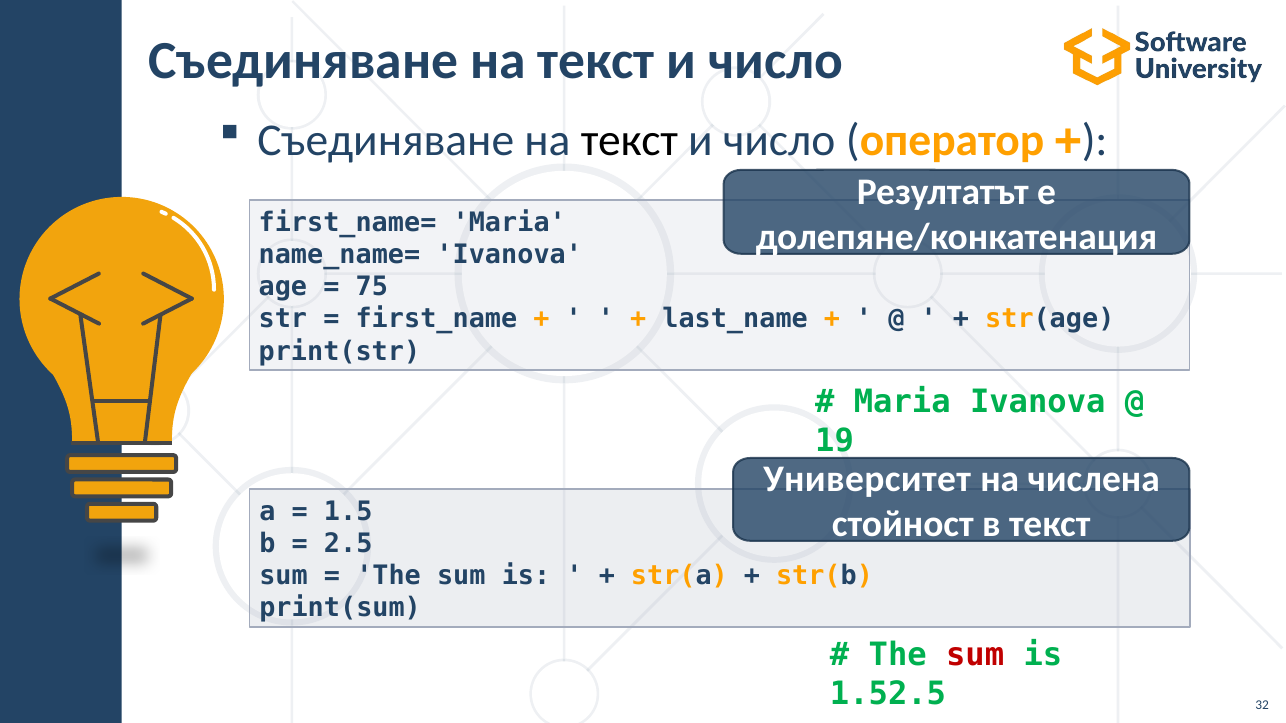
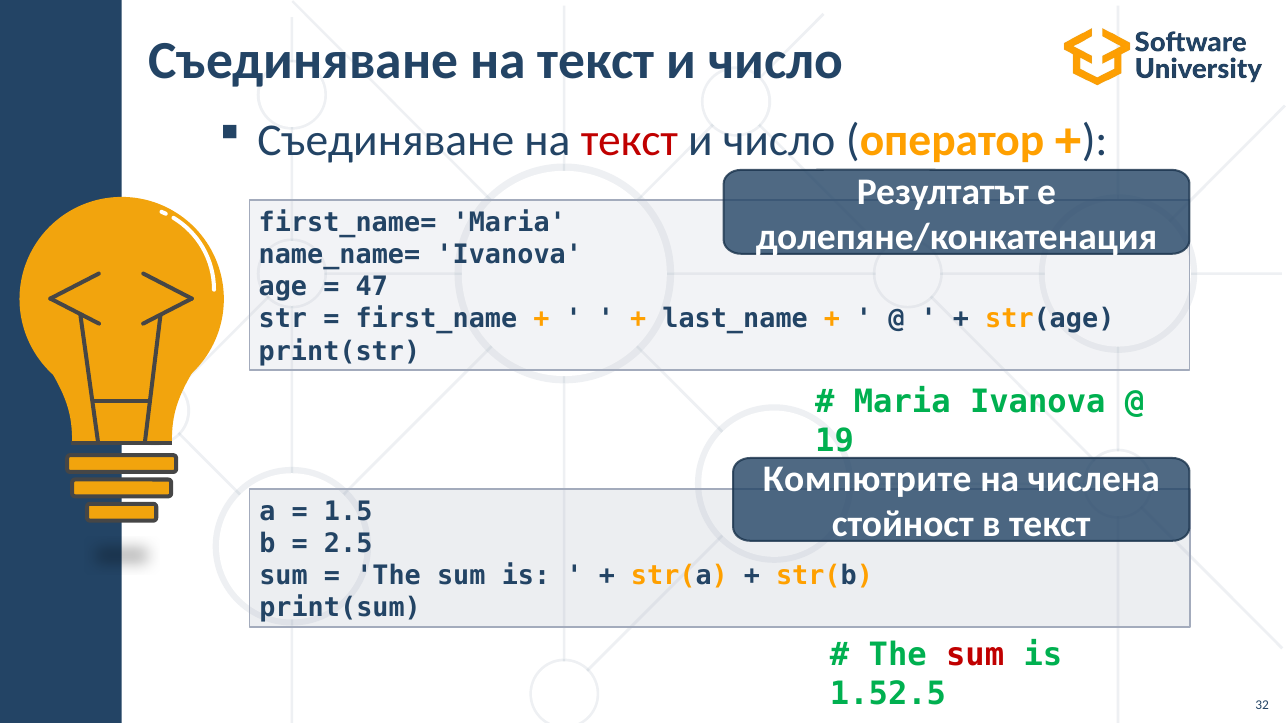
текст at (629, 141) colour: black -> red
75: 75 -> 47
Университет: Университет -> Компютрите
